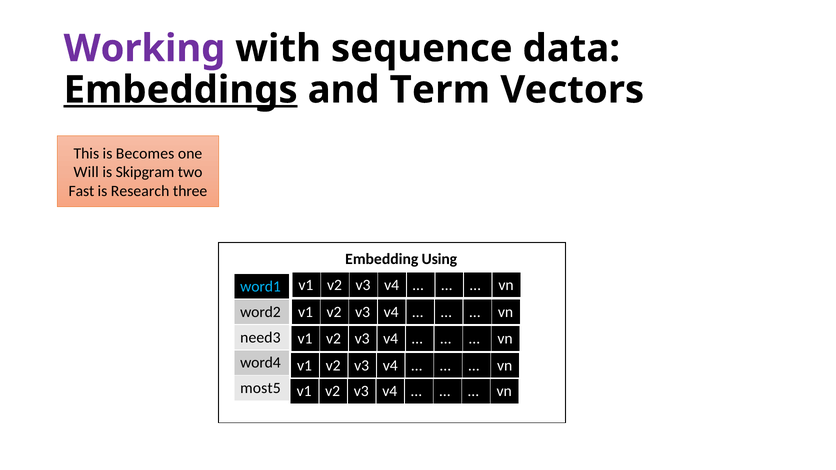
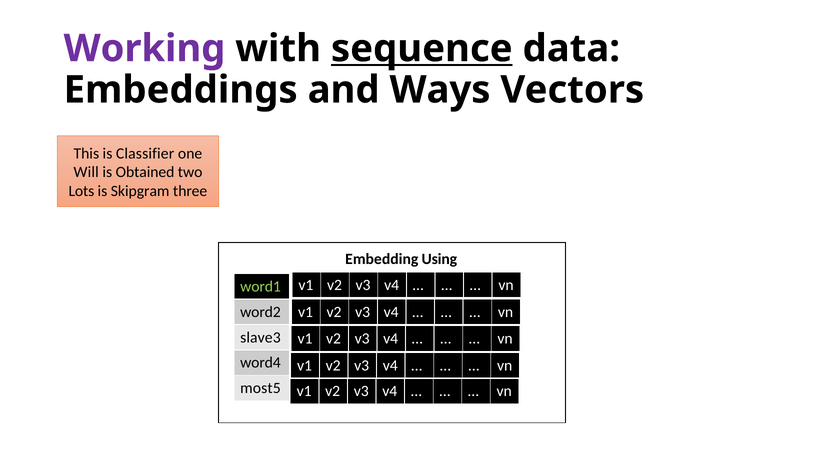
sequence underline: none -> present
Embeddings underline: present -> none
Term: Term -> Ways
Becomes: Becomes -> Classifier
Skipgram: Skipgram -> Obtained
Fast: Fast -> Lots
Research: Research -> Skipgram
word1 colour: light blue -> light green
need3: need3 -> slave3
